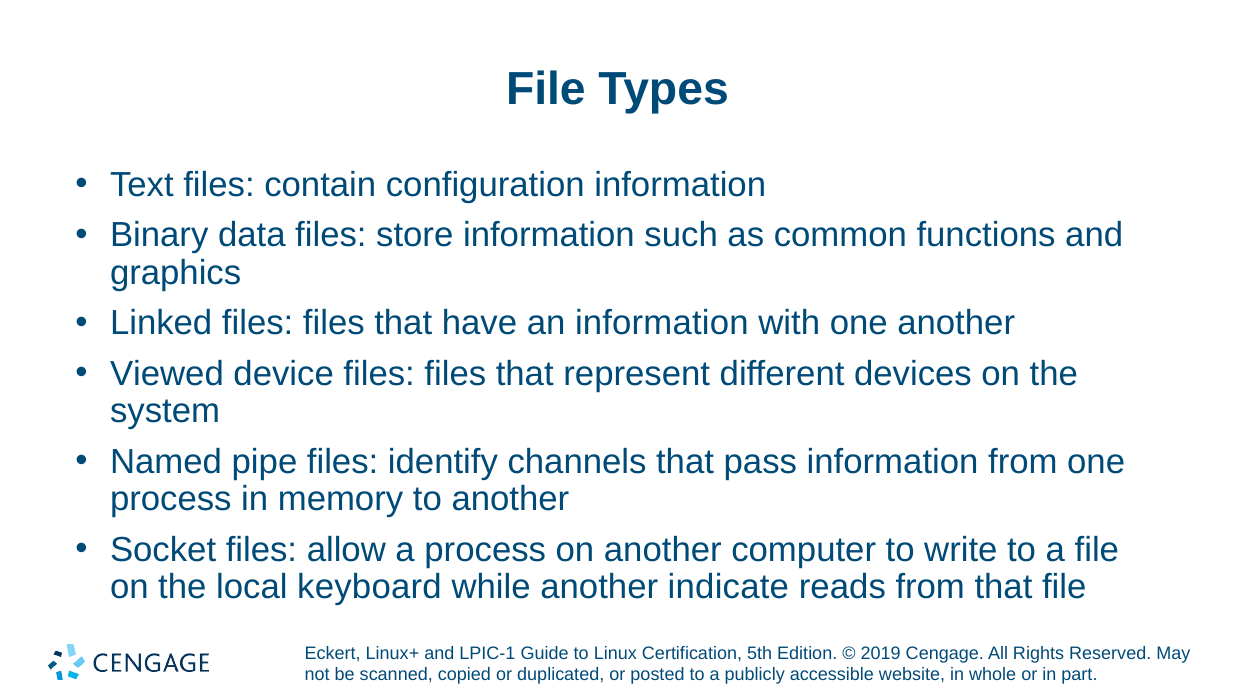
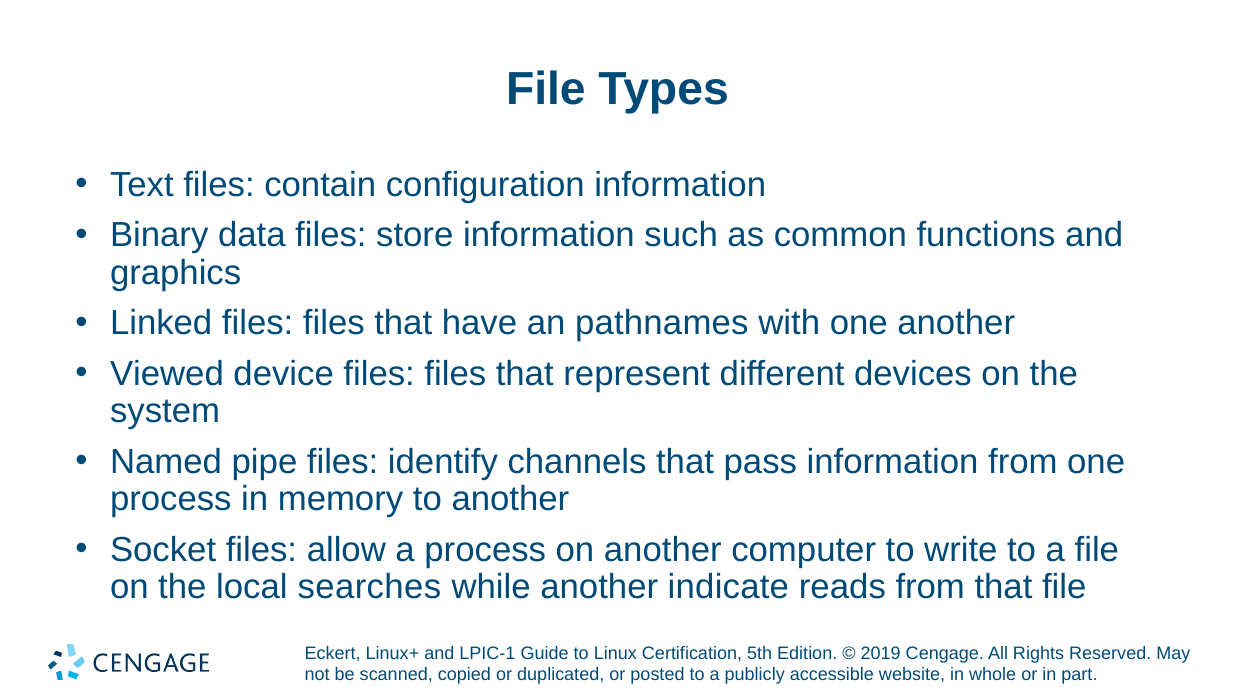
an information: information -> pathnames
keyboard: keyboard -> searches
